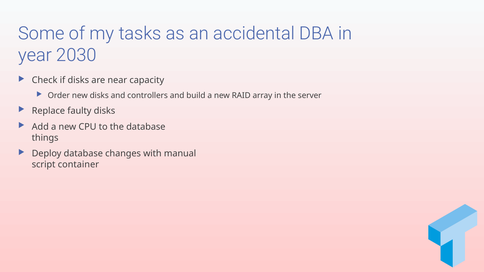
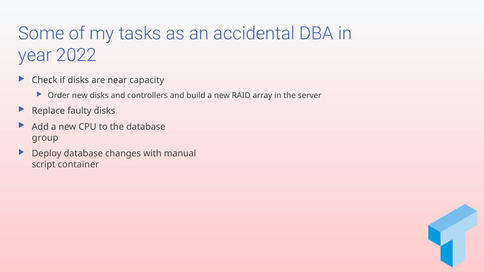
2030: 2030 -> 2022
things: things -> group
